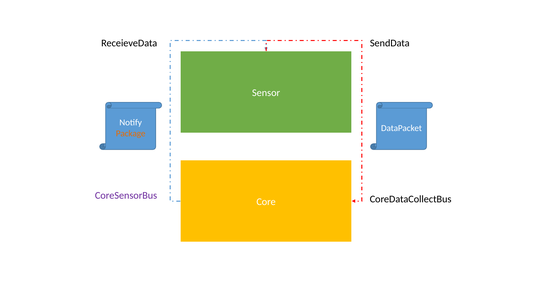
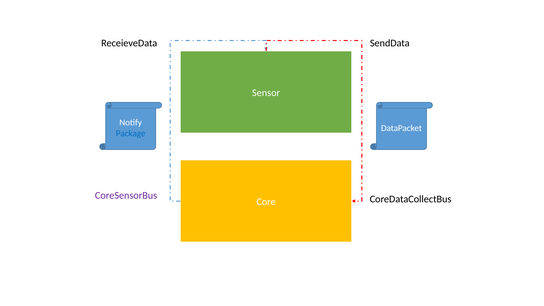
Package colour: orange -> blue
